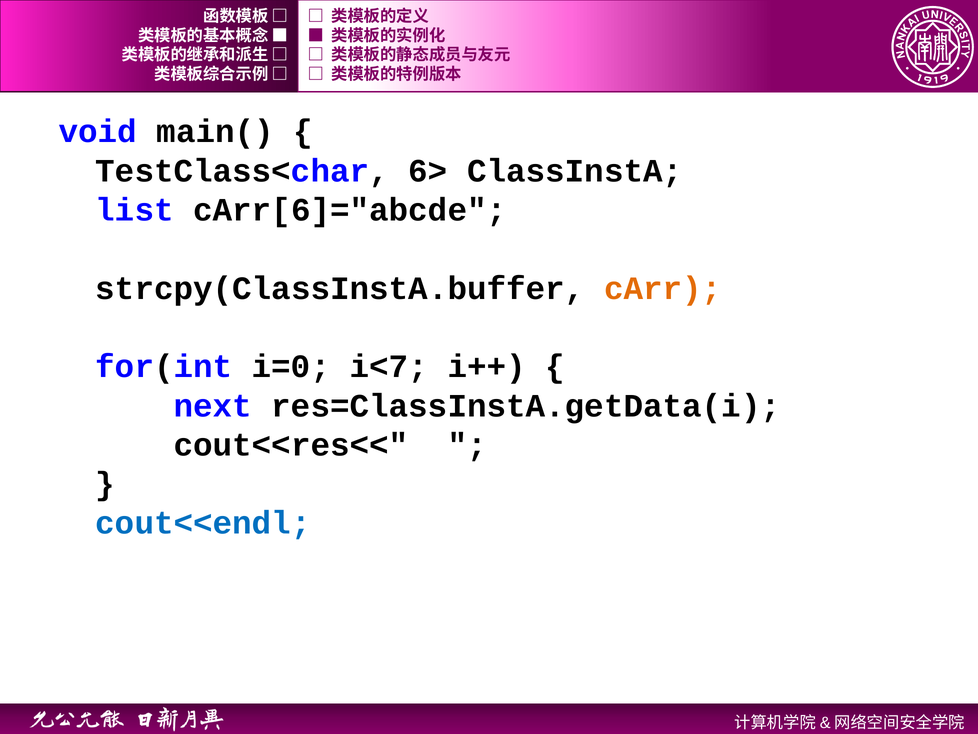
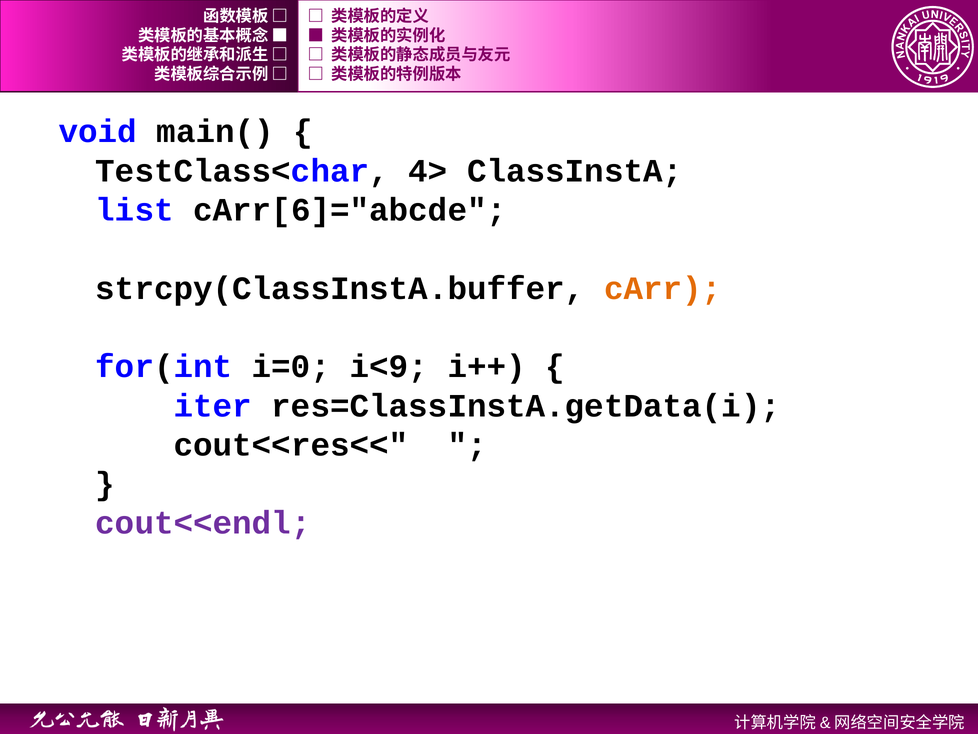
6>: 6> -> 4>
i<7: i<7 -> i<9
next: next -> iter
cout<<endl colour: blue -> purple
